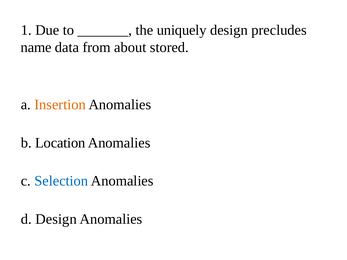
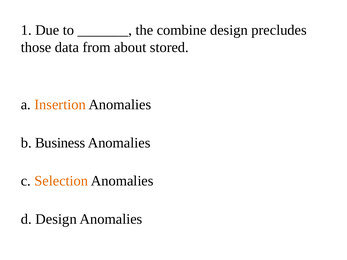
uniquely: uniquely -> combine
name: name -> those
Location: Location -> Business
Selection colour: blue -> orange
